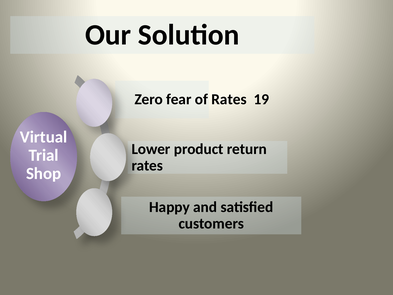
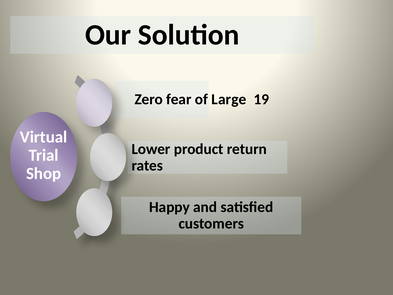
of Rates: Rates -> Large
